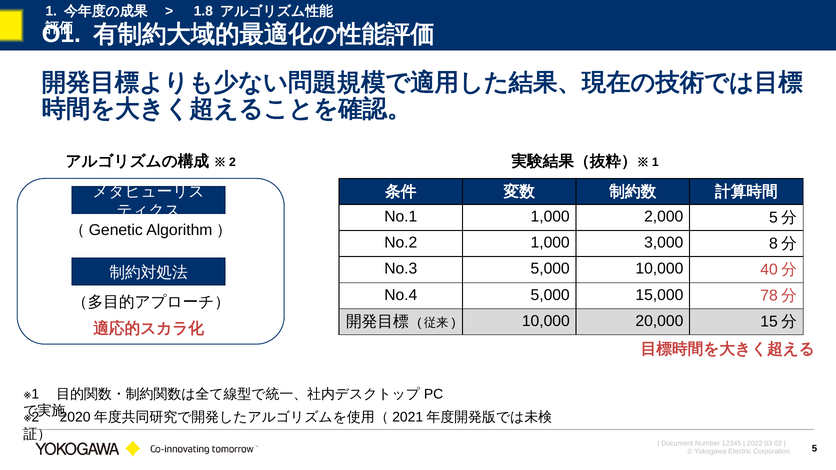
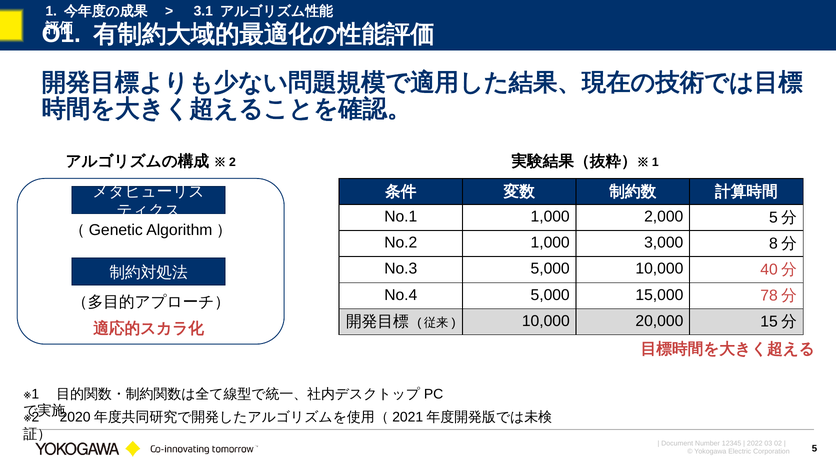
1.8: 1.8 -> 3.1
